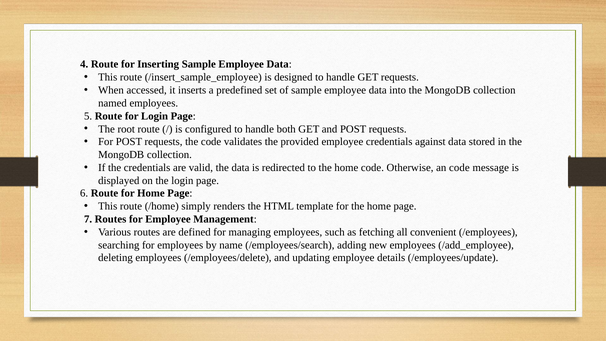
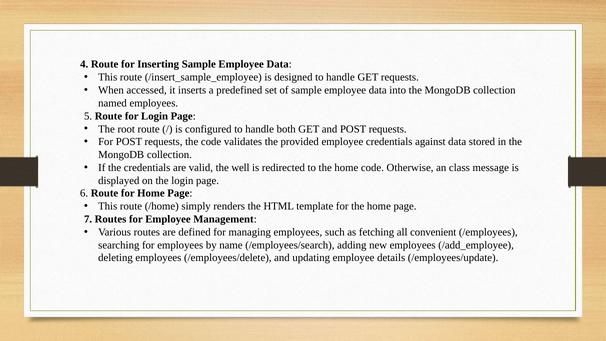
the data: data -> well
an code: code -> class
